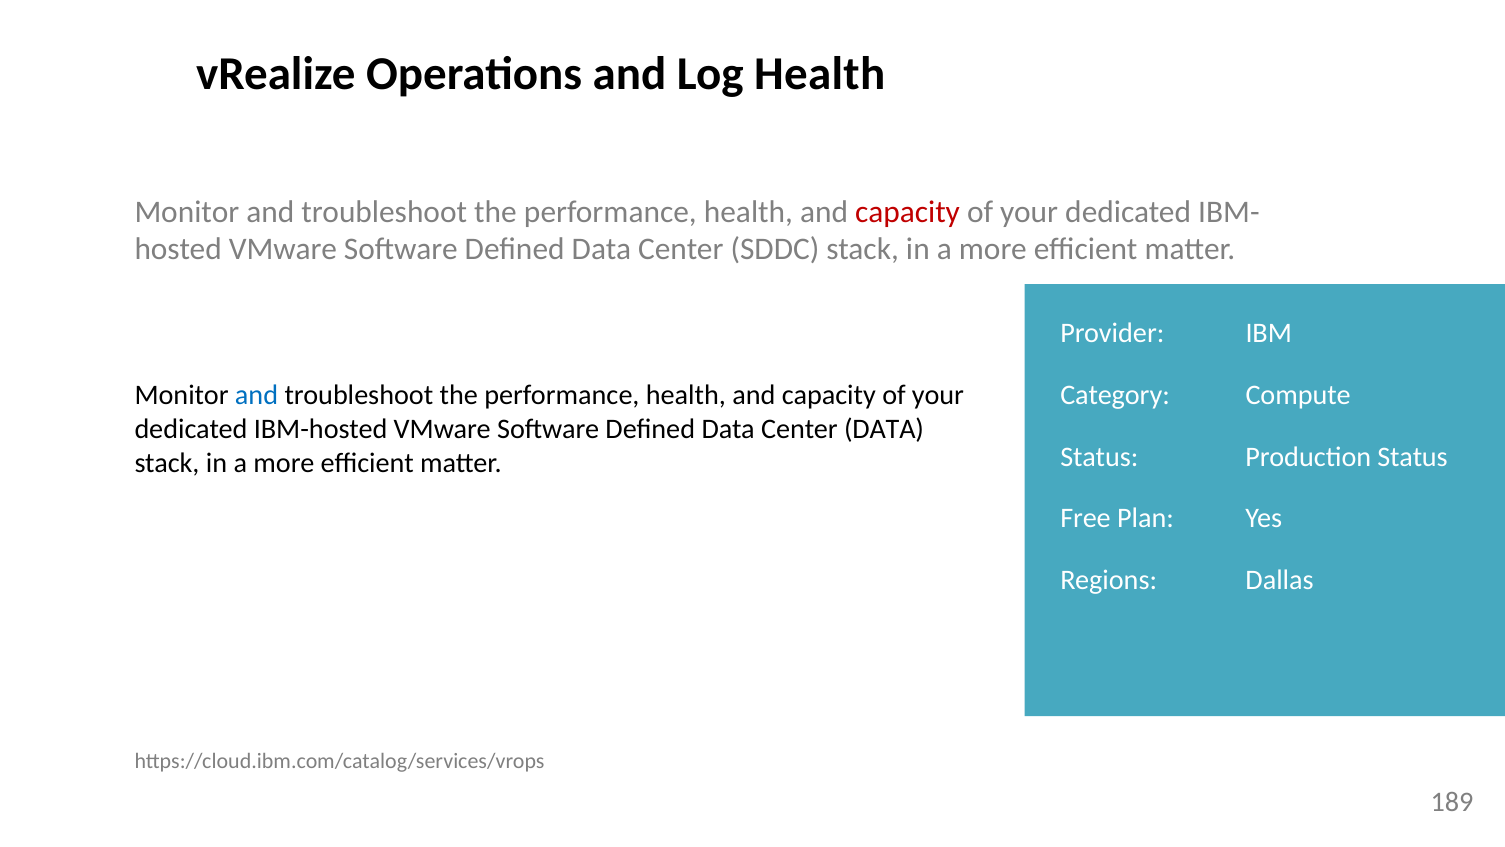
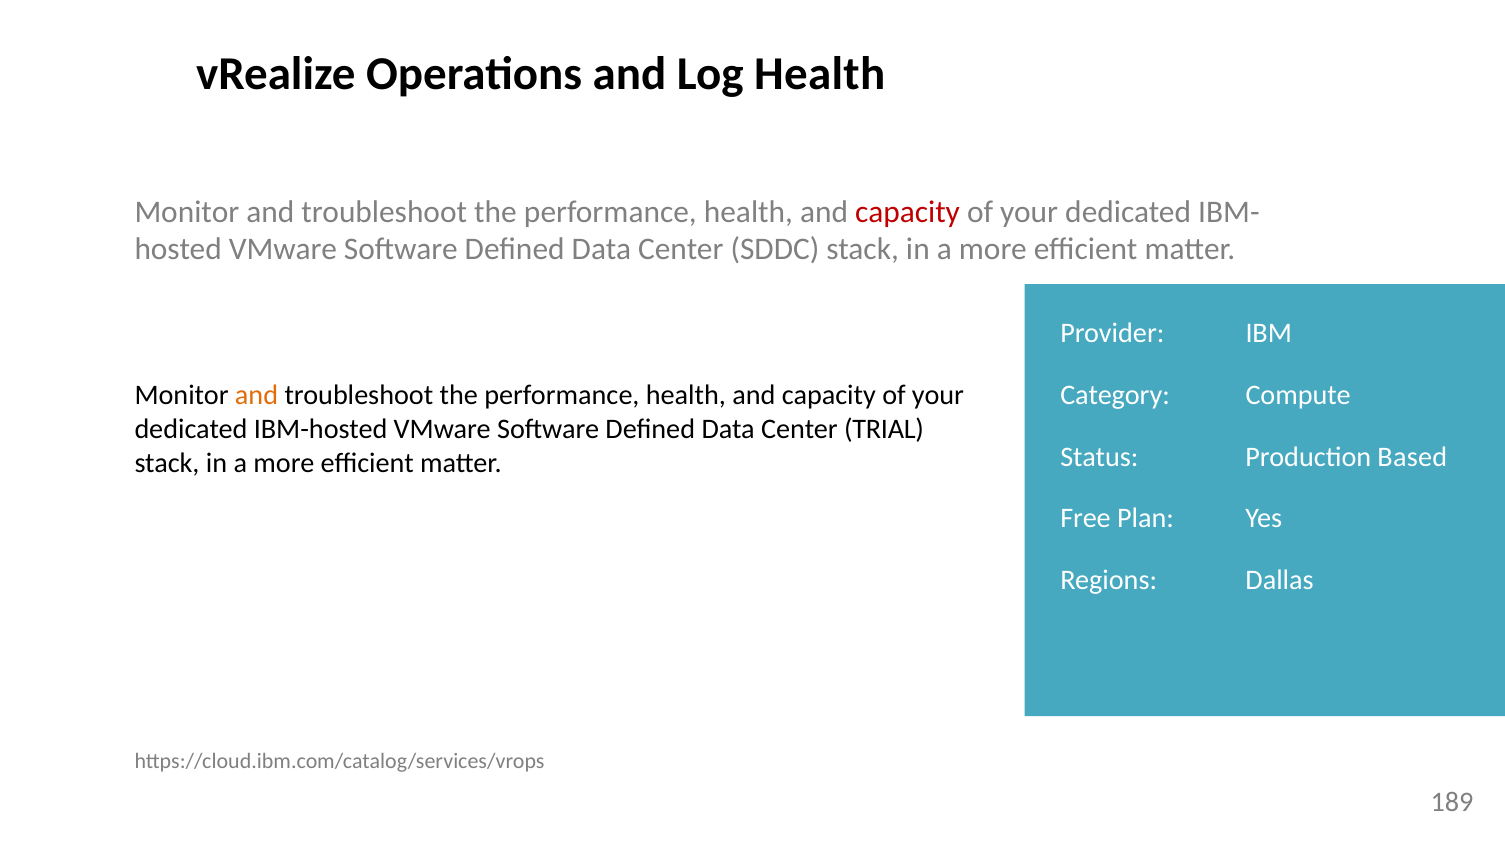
and at (257, 395) colour: blue -> orange
Center DATA: DATA -> TRIAL
Production Status: Status -> Based
